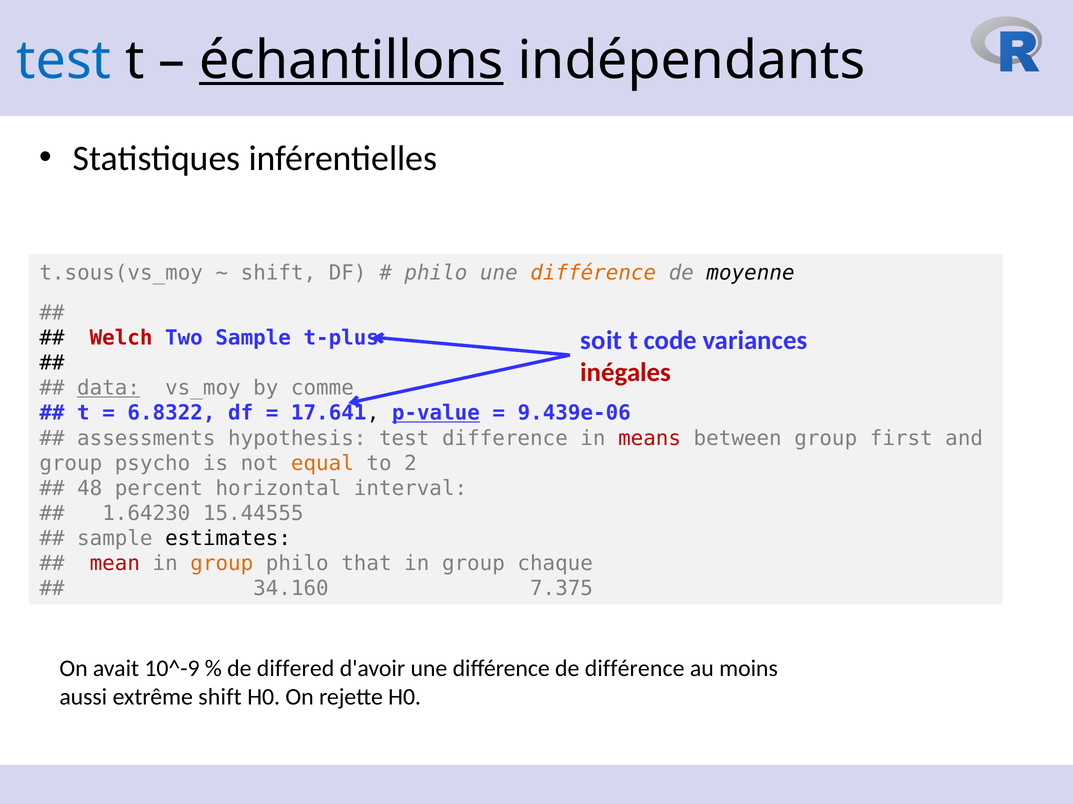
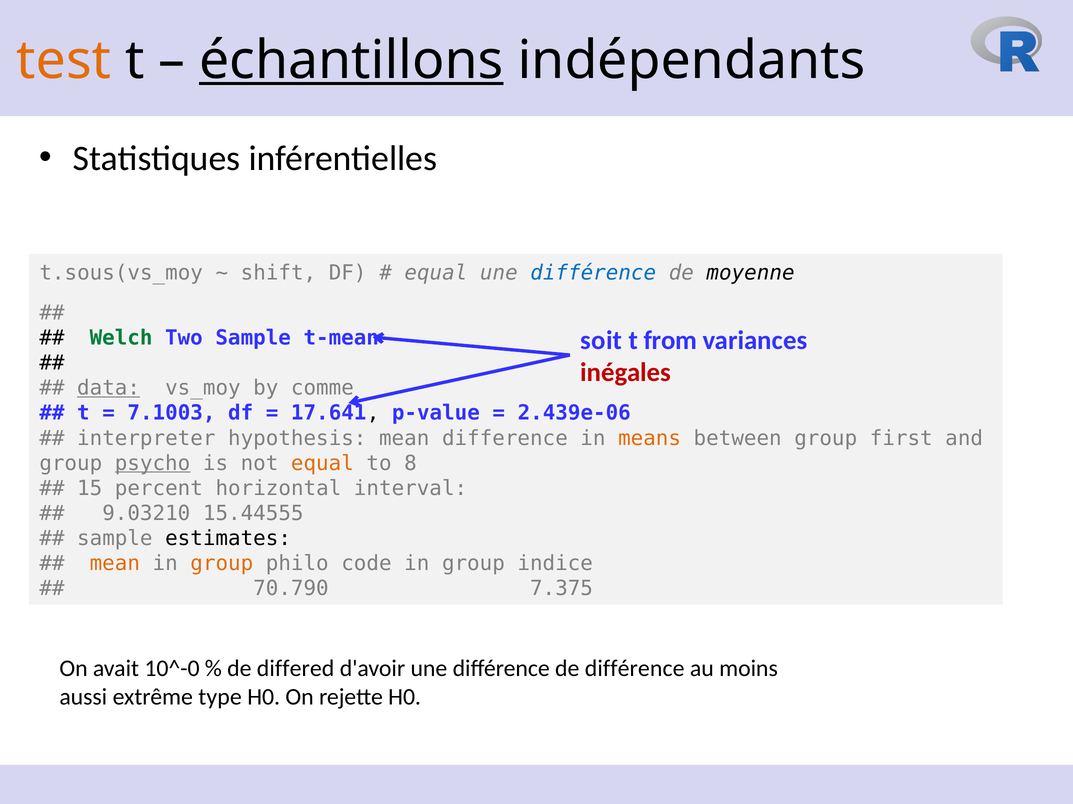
test at (64, 60) colour: blue -> orange
philo at (436, 273): philo -> equal
différence at (593, 273) colour: orange -> blue
Welch colour: red -> green
t-plus: t-plus -> t-mean
code: code -> from
6.8322: 6.8322 -> 7.1003
p-value underline: present -> none
9.439e-06: 9.439e-06 -> 2.439e-06
assessments: assessments -> interpreter
hypothesis test: test -> mean
means colour: red -> orange
psycho underline: none -> present
2: 2 -> 8
48: 48 -> 15
1.64230: 1.64230 -> 9.03210
mean at (115, 564) colour: red -> orange
that: that -> code
chaque: chaque -> indice
34.160: 34.160 -> 70.790
10^-9: 10^-9 -> 10^-0
extrême shift: shift -> type
